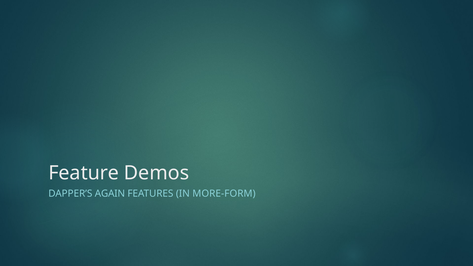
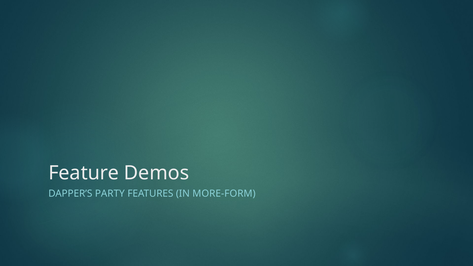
AGAIN: AGAIN -> PARTY
